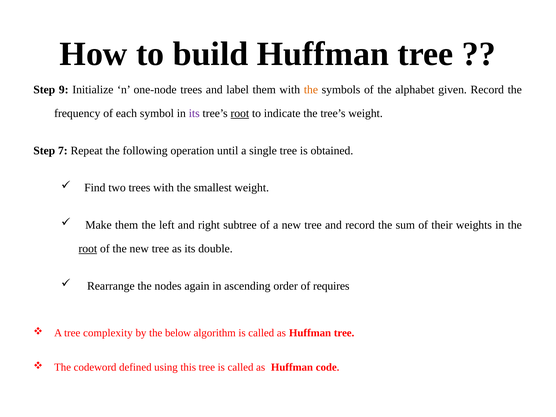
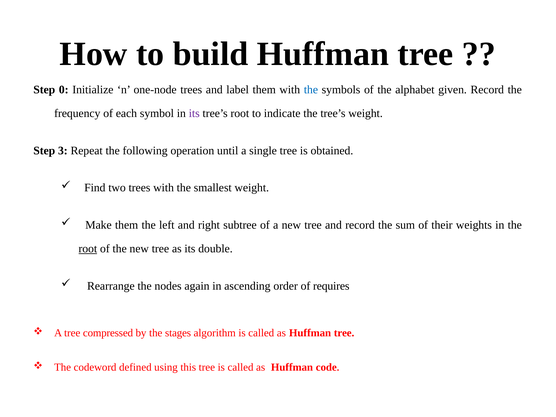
9: 9 -> 0
the at (311, 90) colour: orange -> blue
root at (240, 113) underline: present -> none
7: 7 -> 3
complexity: complexity -> compressed
below: below -> stages
